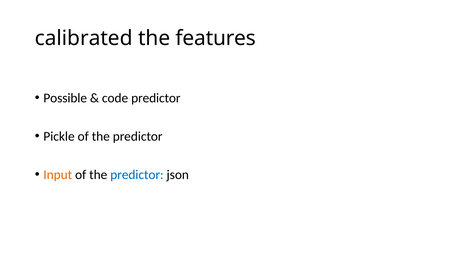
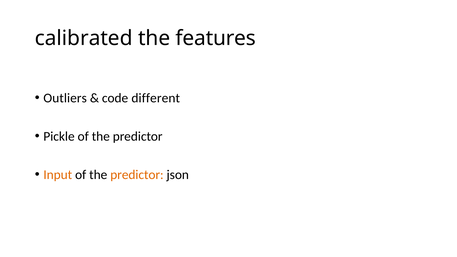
Possible: Possible -> Outliers
code predictor: predictor -> different
predictor at (137, 175) colour: blue -> orange
